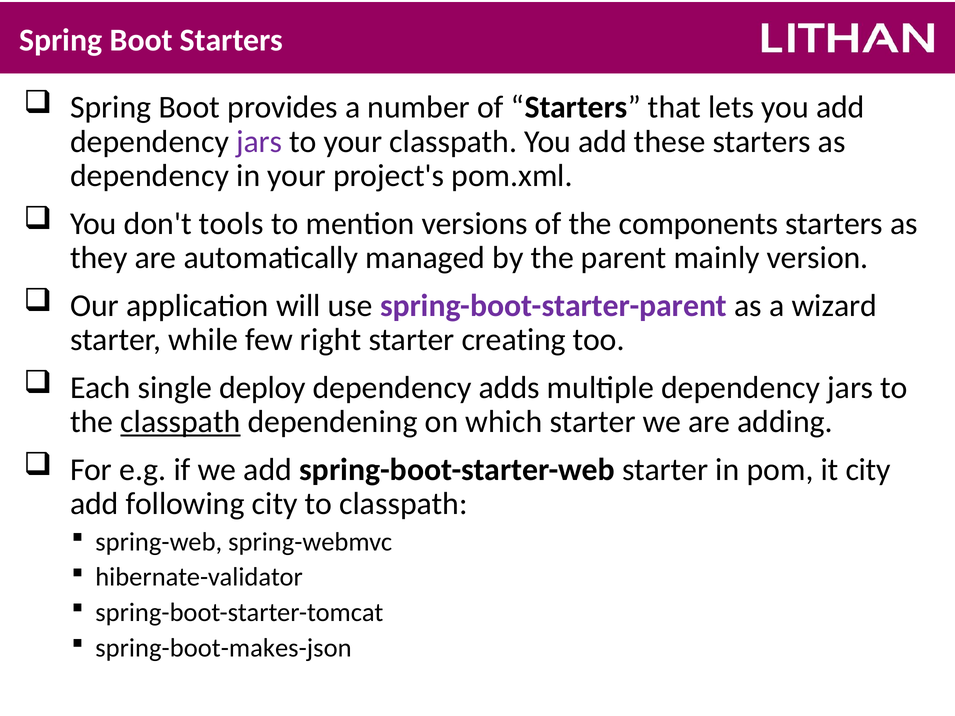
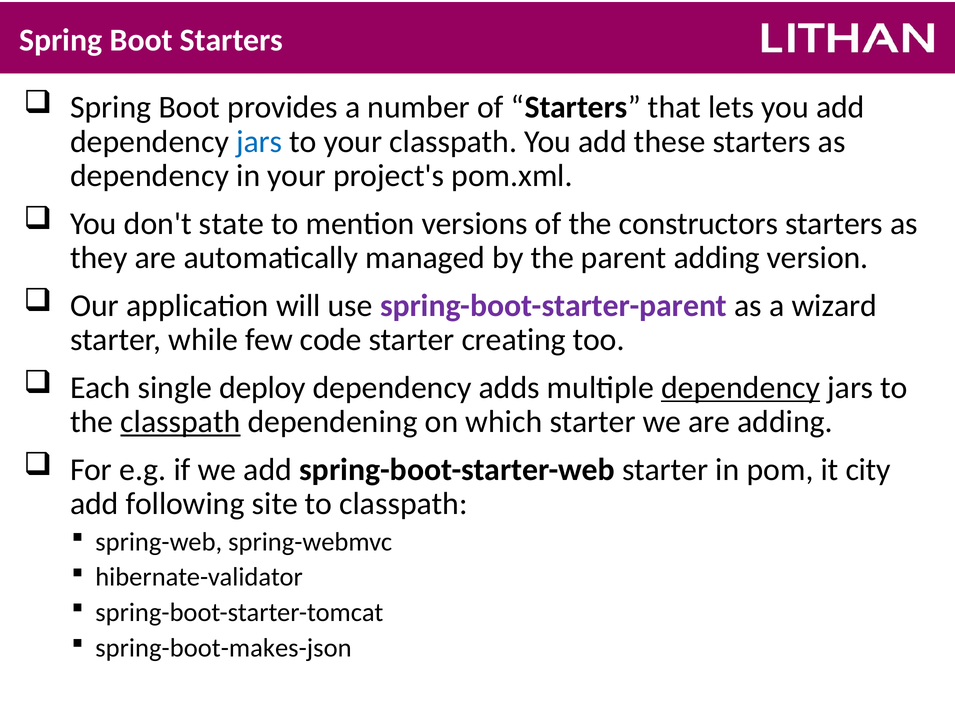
jars at (259, 142) colour: purple -> blue
tools: tools -> state
components: components -> constructors
parent mainly: mainly -> adding
right: right -> code
dependency at (741, 388) underline: none -> present
following city: city -> site
